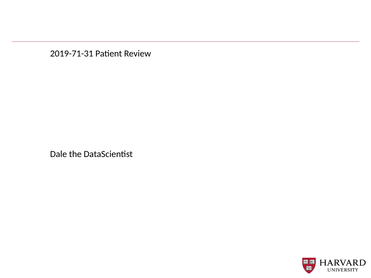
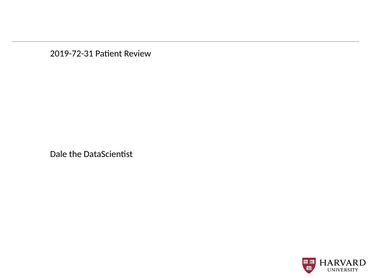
2019-71-31: 2019-71-31 -> 2019-72-31
